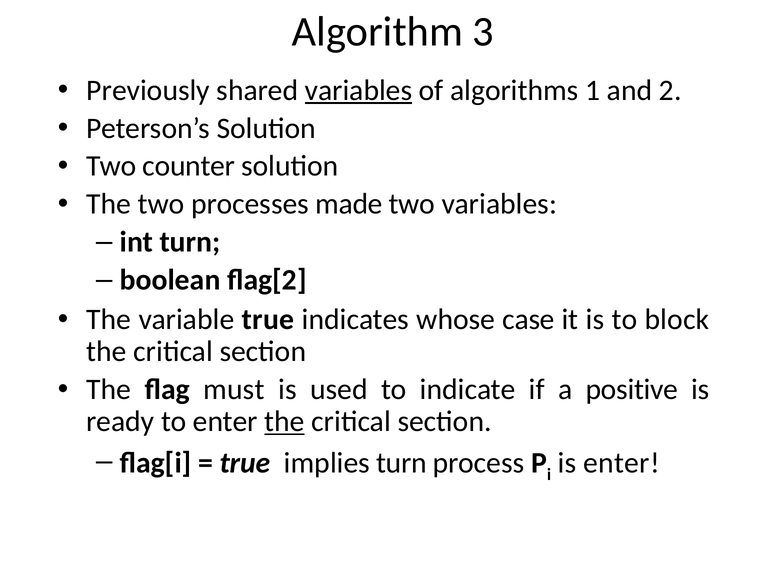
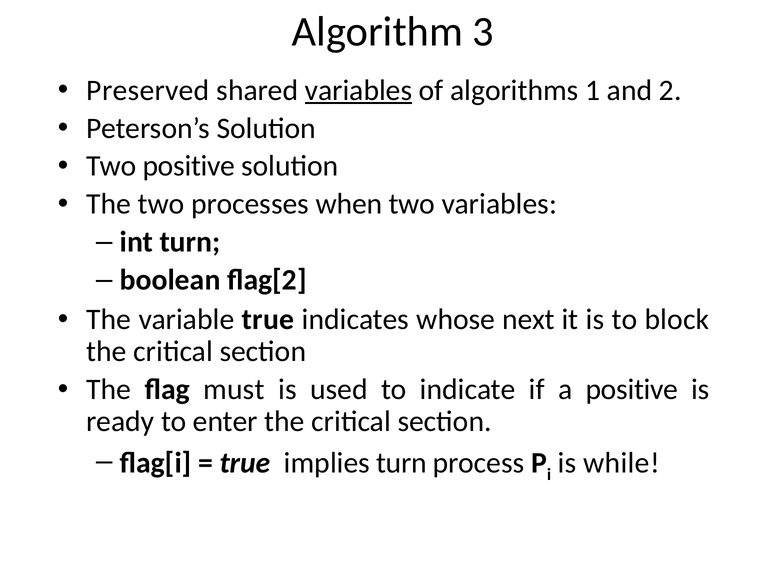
Previously: Previously -> Preserved
Two counter: counter -> positive
made: made -> when
case: case -> next
the at (285, 421) underline: present -> none
is enter: enter -> while
